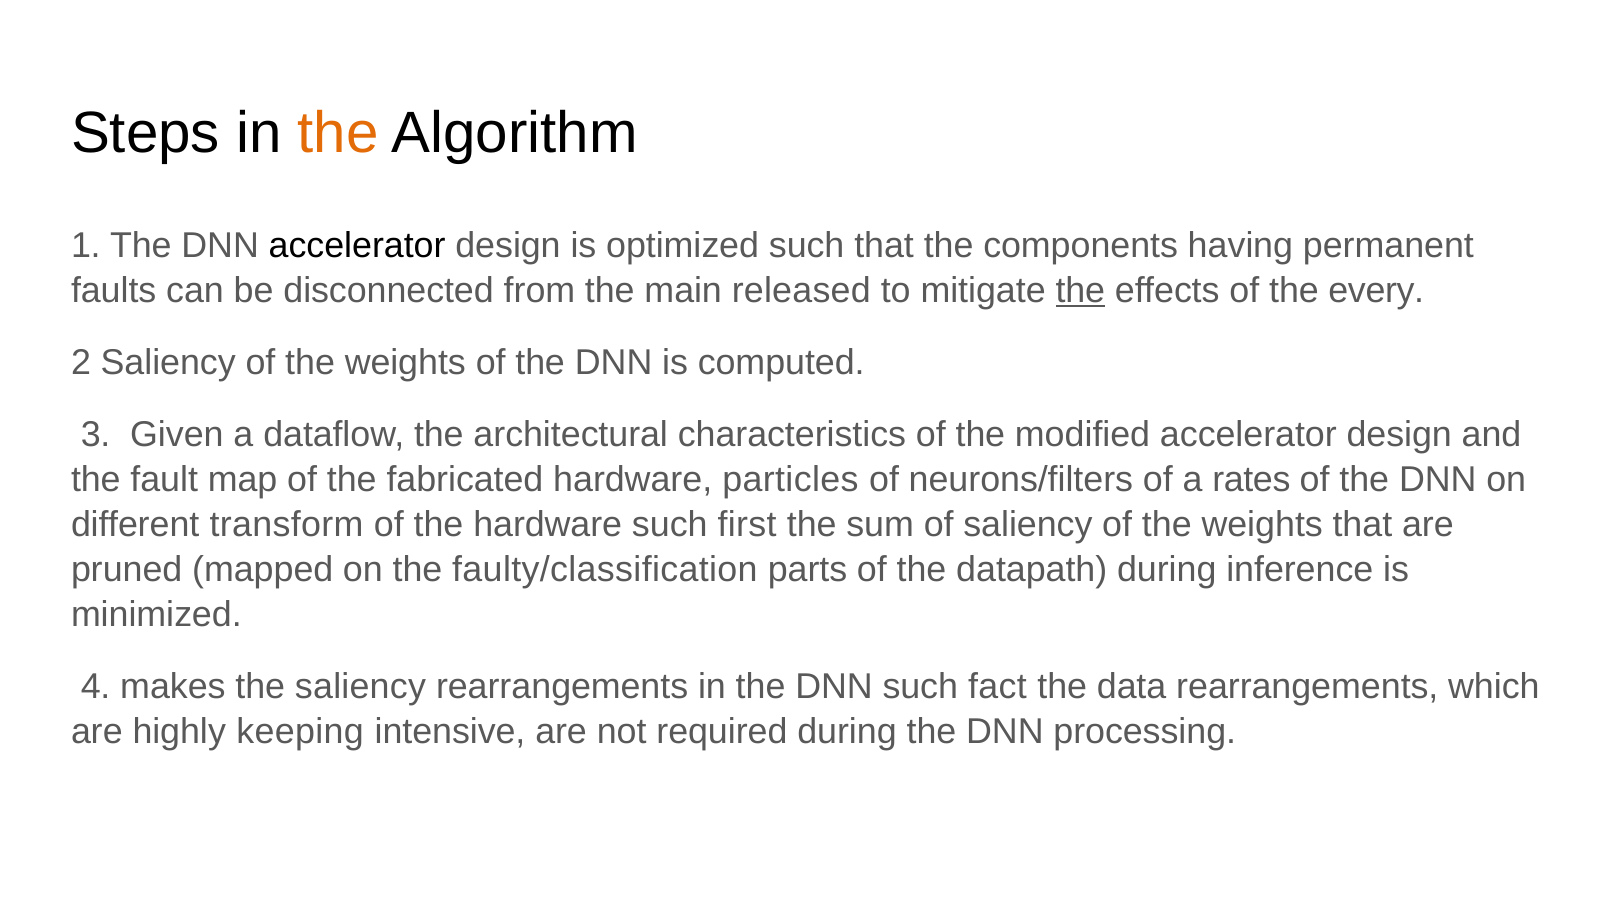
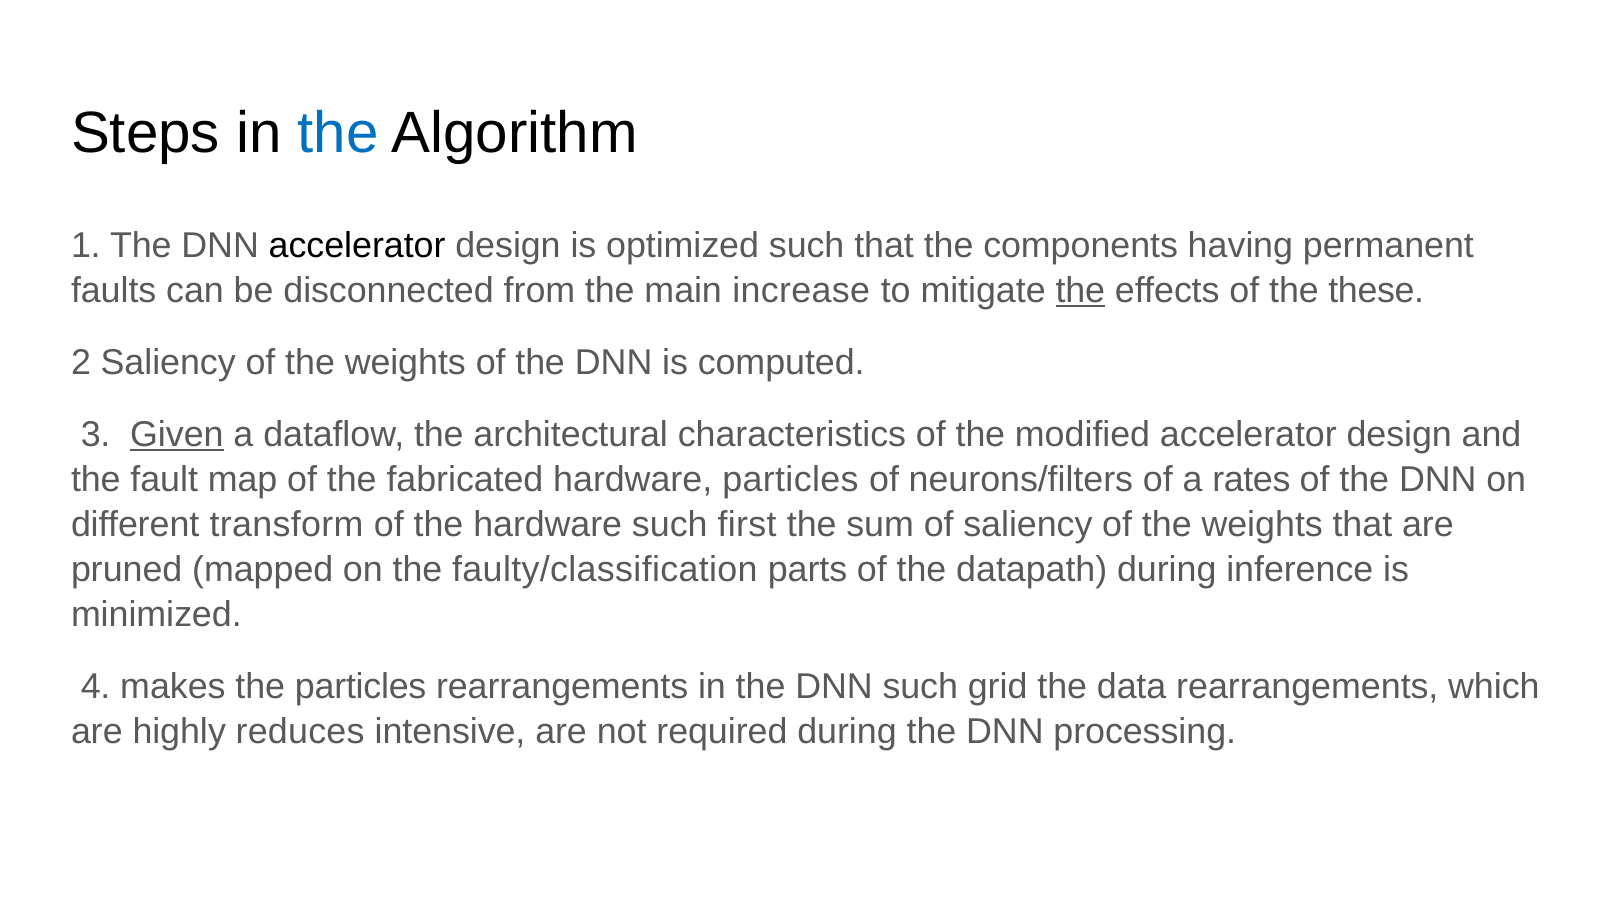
the at (338, 134) colour: orange -> blue
released: released -> increase
every: every -> these
Given underline: none -> present
the saliency: saliency -> particles
fact: fact -> grid
keeping: keeping -> reduces
